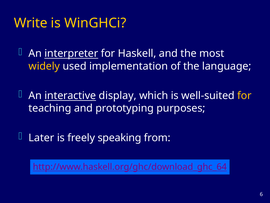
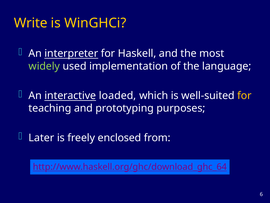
widely colour: yellow -> light green
display: display -> loaded
speaking: speaking -> enclosed
